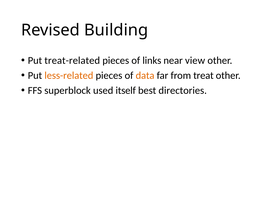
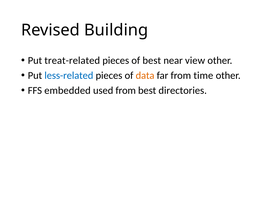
of links: links -> best
less-related colour: orange -> blue
treat: treat -> time
superblock: superblock -> embedded
used itself: itself -> from
